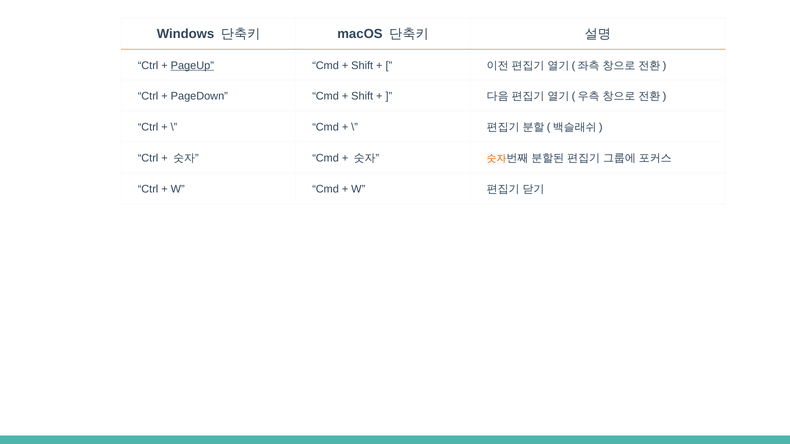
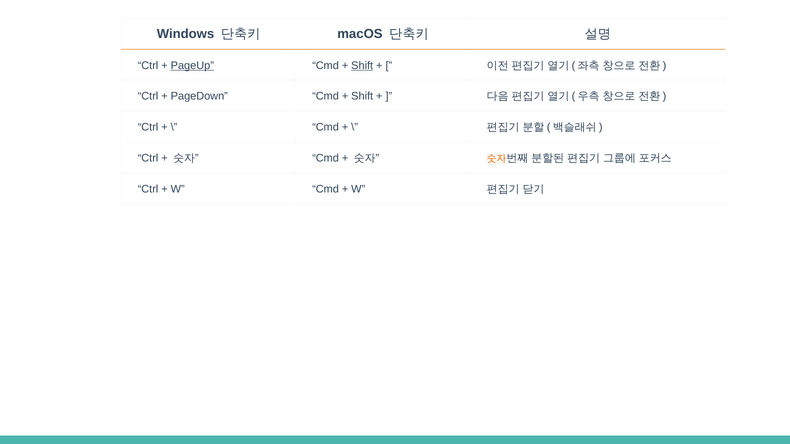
Shift at (362, 66) underline: none -> present
